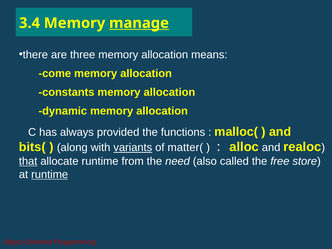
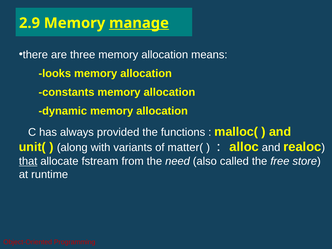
3.4: 3.4 -> 2.9
come: come -> looks
bits(: bits( -> unit(
variants underline: present -> none
allocate runtime: runtime -> fstream
runtime at (50, 175) underline: present -> none
